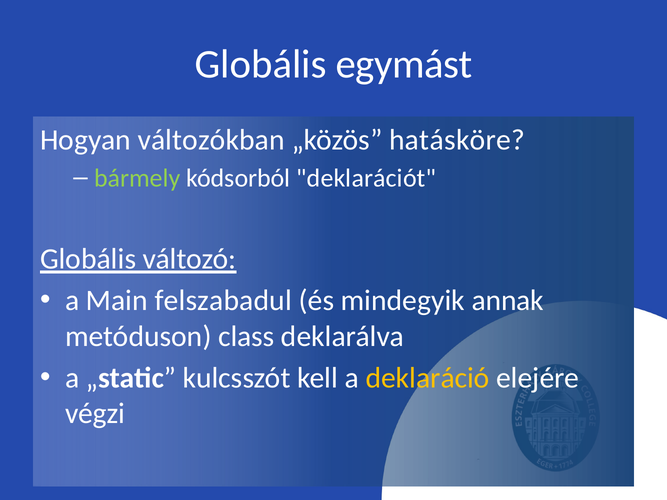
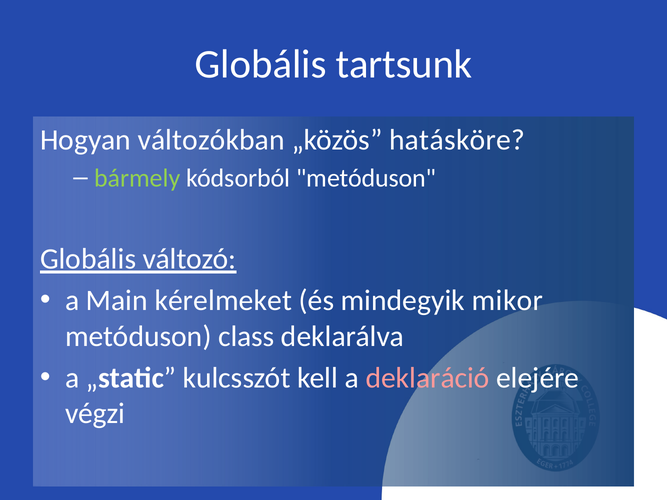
egymást: egymást -> tartsunk
kódsorból deklarációt: deklarációt -> metóduson
felszabadul: felszabadul -> kérelmeket
annak: annak -> mikor
deklaráció colour: yellow -> pink
